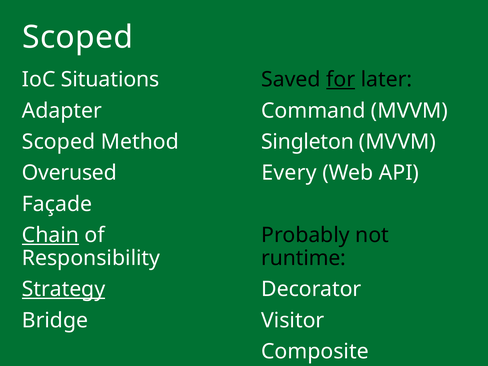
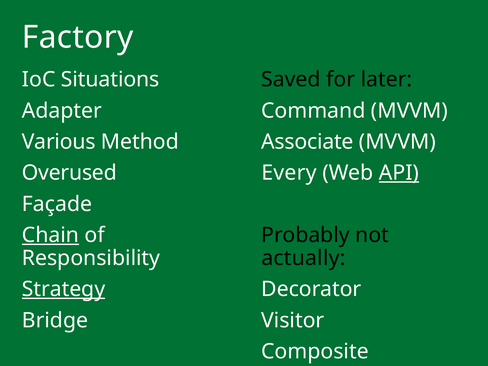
Scoped at (78, 37): Scoped -> Factory
for underline: present -> none
Scoped at (59, 142): Scoped -> Various
Singleton: Singleton -> Associate
API underline: none -> present
runtime: runtime -> actually
